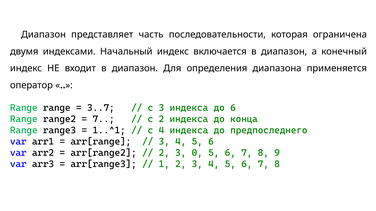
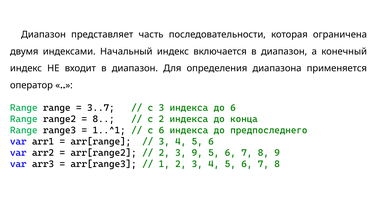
7 at (104, 119): 7 -> 8
с 4: 4 -> 6
3 0: 0 -> 9
